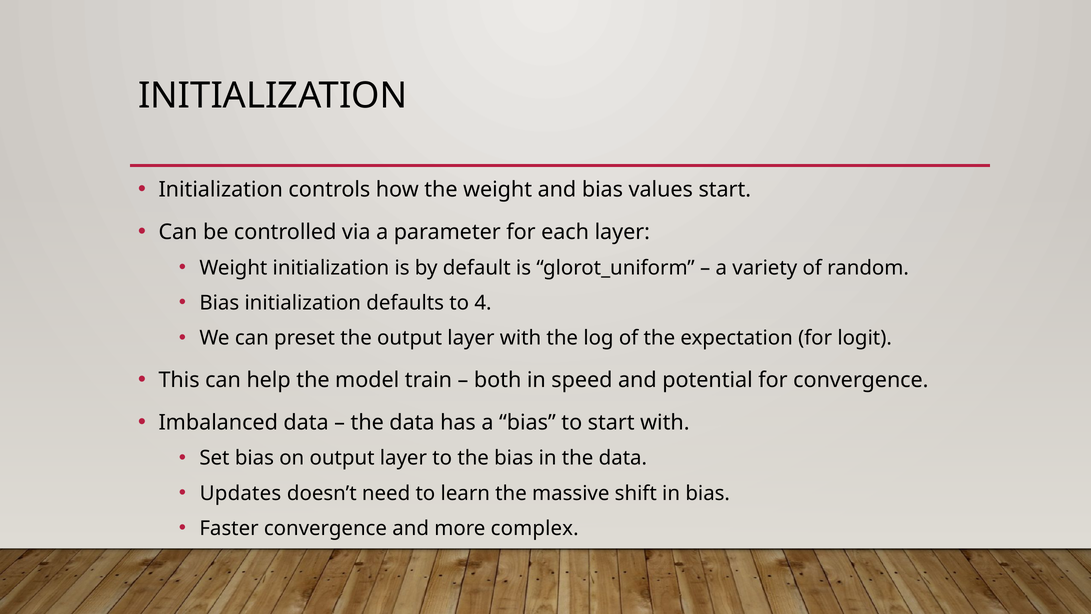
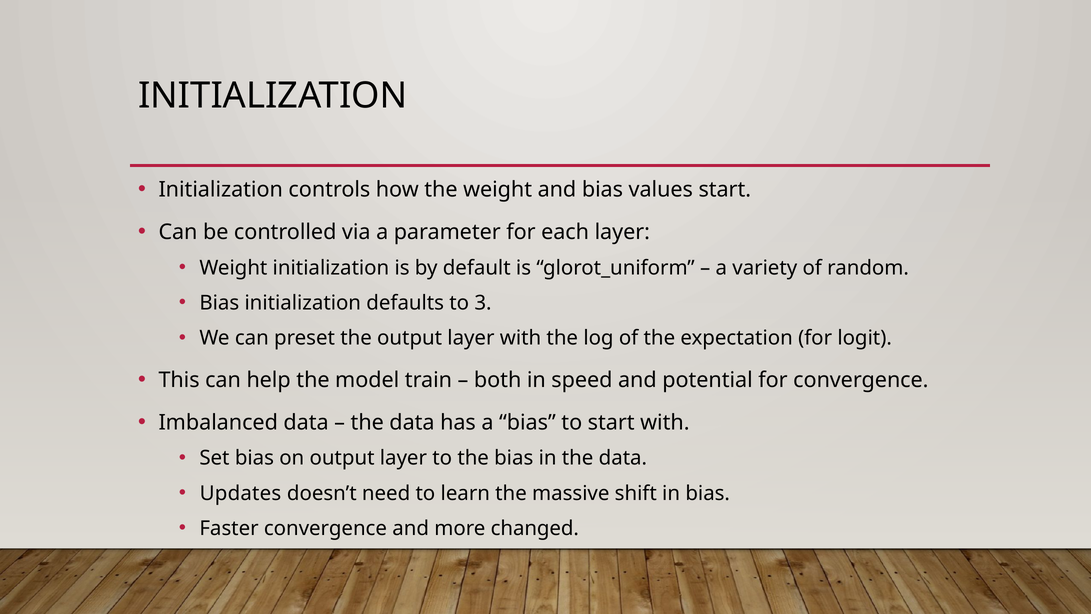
4: 4 -> 3
complex: complex -> changed
